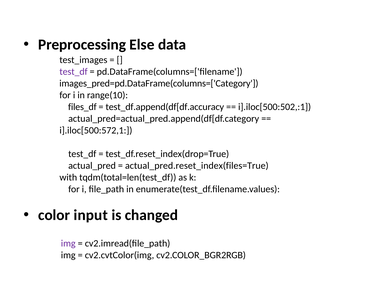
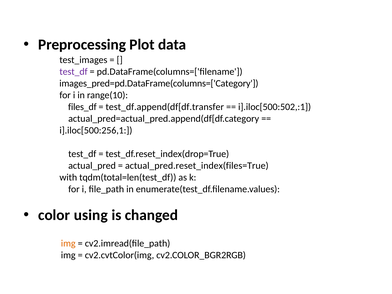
Else: Else -> Plot
test_df.append(df[df.accuracy: test_df.append(df[df.accuracy -> test_df.append(df[df.transfer
i].iloc[500:572,1: i].iloc[500:572,1 -> i].iloc[500:256,1
input: input -> using
img at (68, 243) colour: purple -> orange
